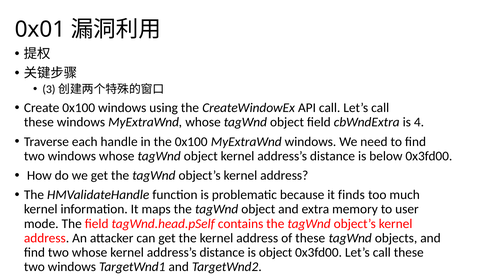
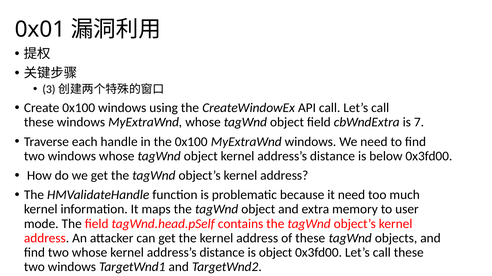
4: 4 -> 7
it finds: finds -> need
